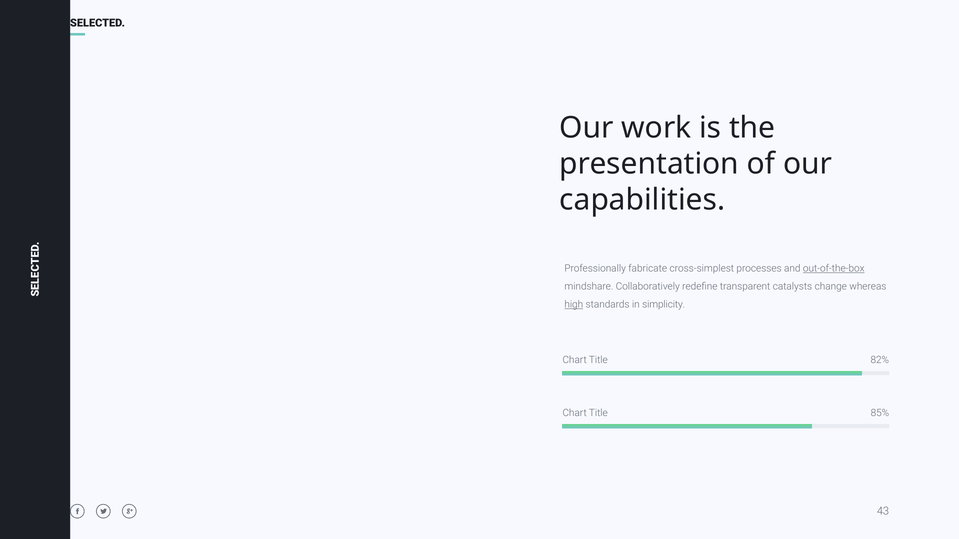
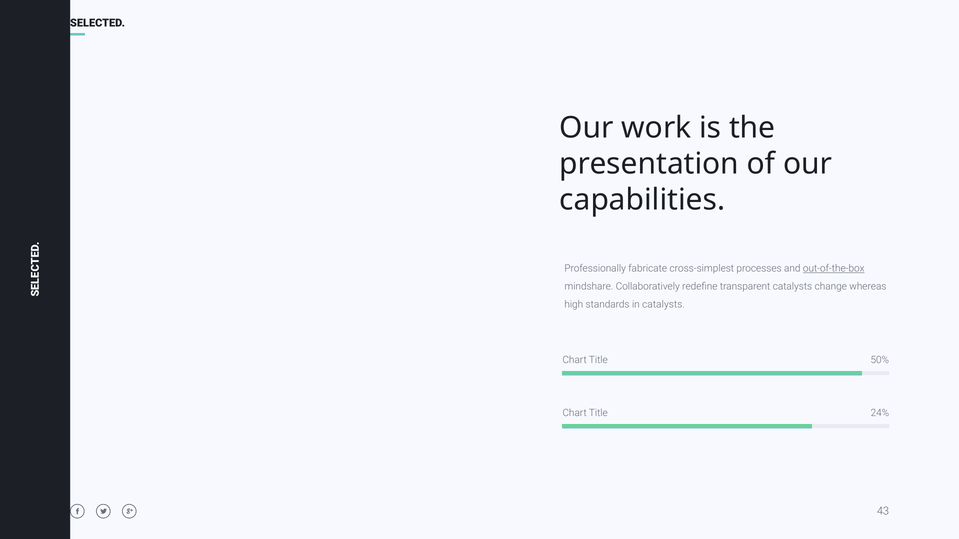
high underline: present -> none
in simplicity: simplicity -> catalysts
82%: 82% -> 50%
85%: 85% -> 24%
